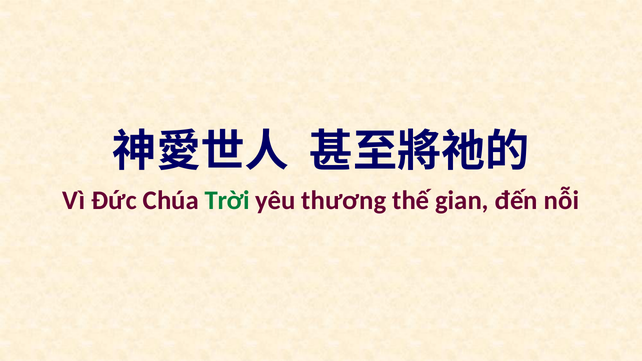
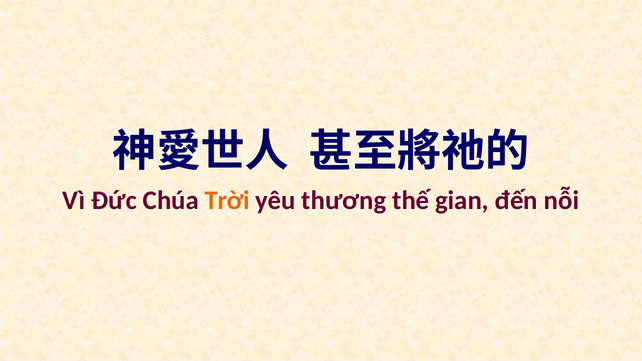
Trời colour: green -> orange
